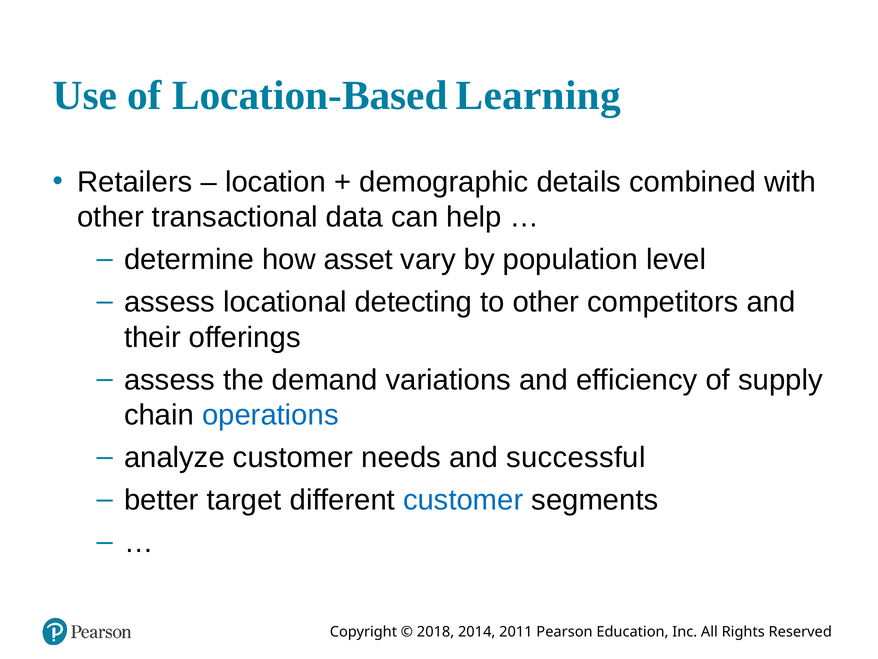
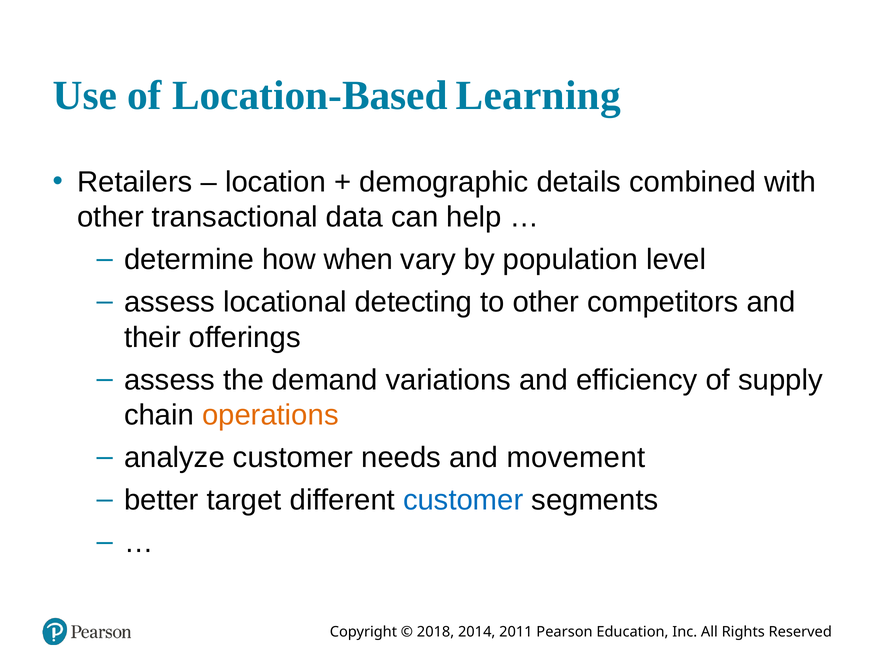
asset: asset -> when
operations colour: blue -> orange
successful: successful -> movement
